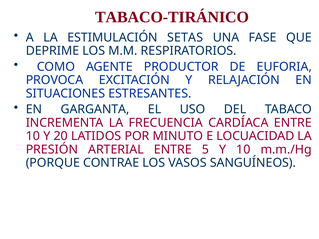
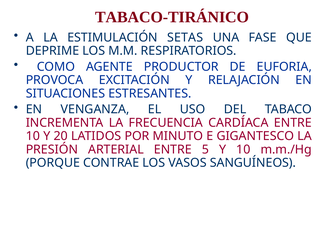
GARGANTA: GARGANTA -> VENGANZA
LOCUACIDAD: LOCUACIDAD -> GIGANTESCO
